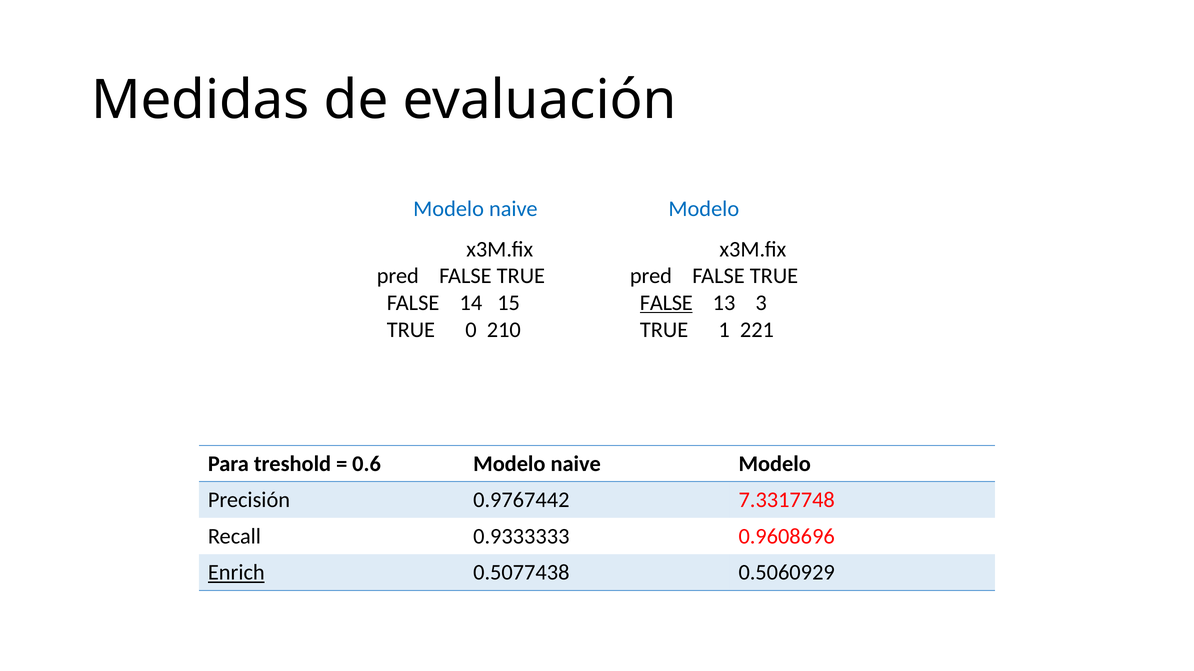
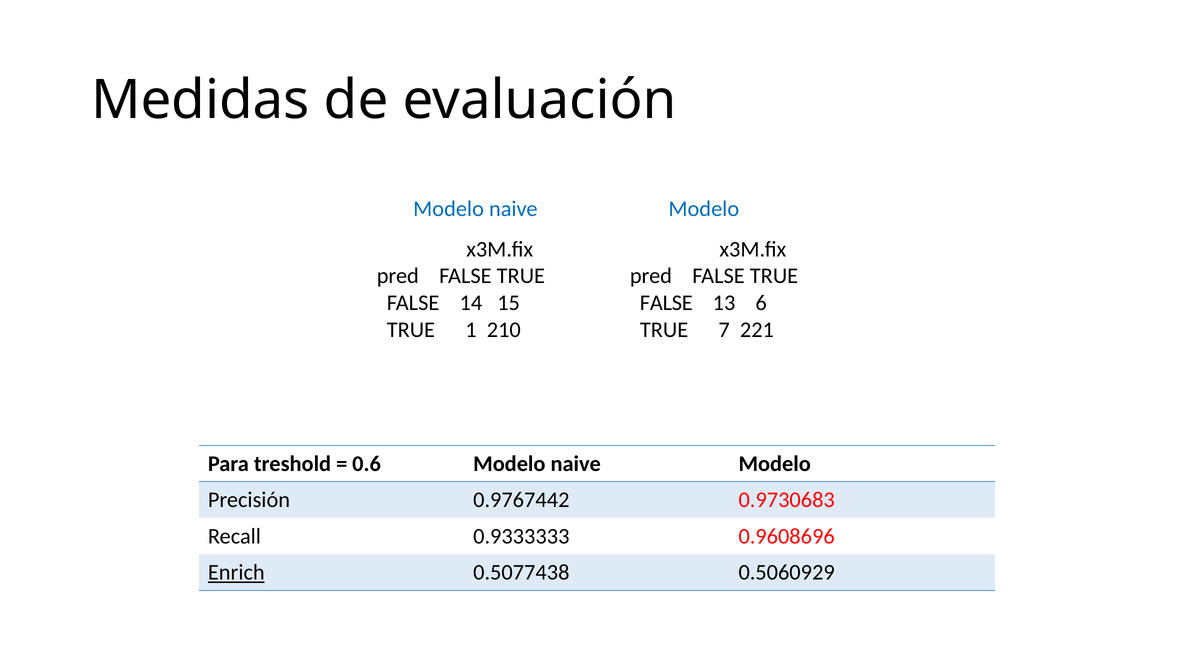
FALSE at (666, 303) underline: present -> none
3: 3 -> 6
0: 0 -> 1
1: 1 -> 7
7.3317748: 7.3317748 -> 0.9730683
